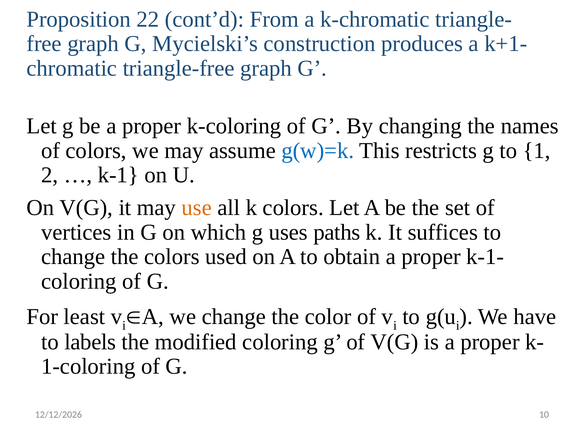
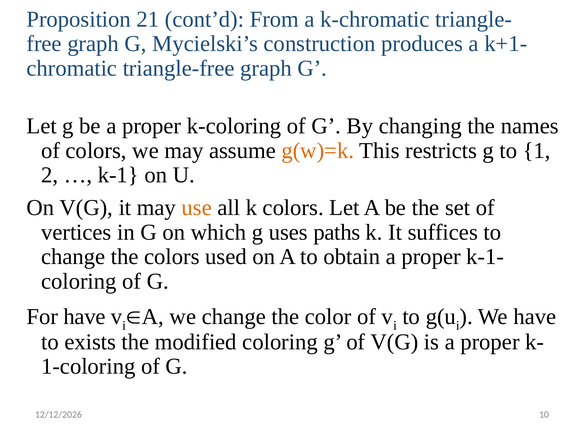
22: 22 -> 21
g(w)=k colour: blue -> orange
For least: least -> have
labels: labels -> exists
